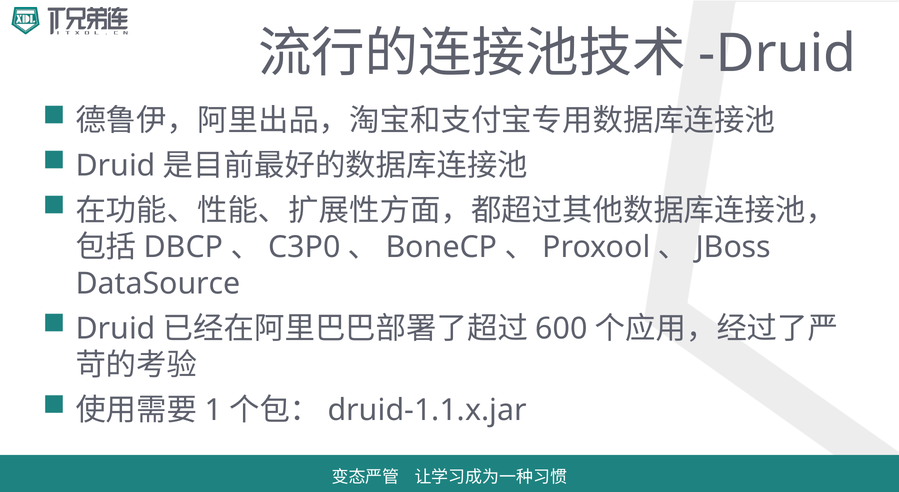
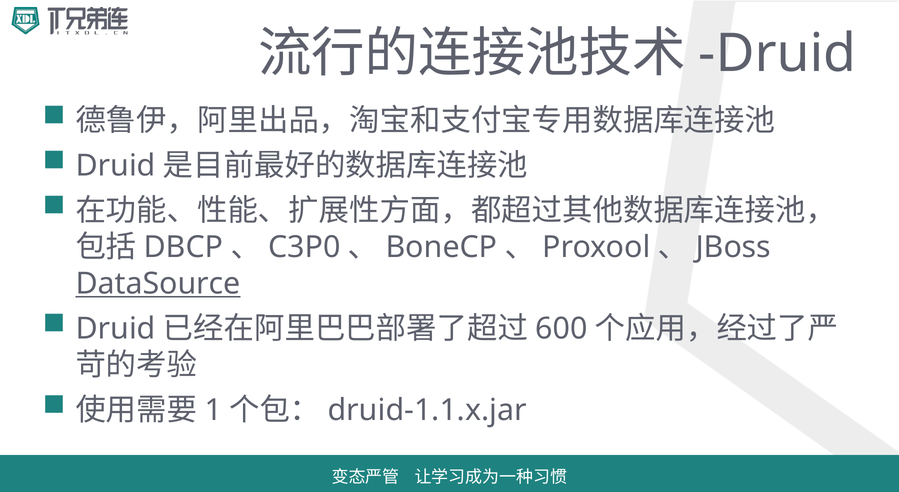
DataSource underline: none -> present
